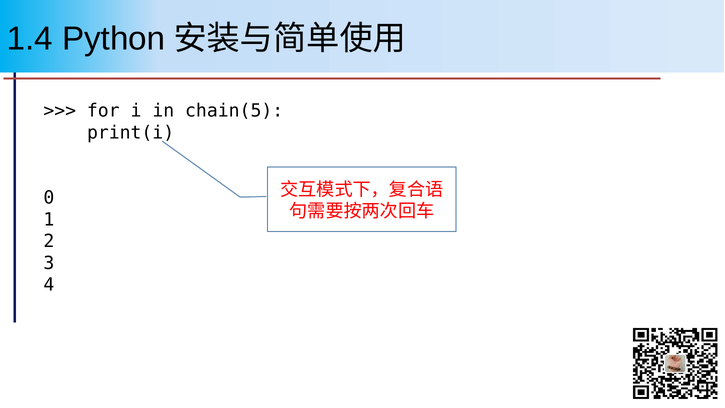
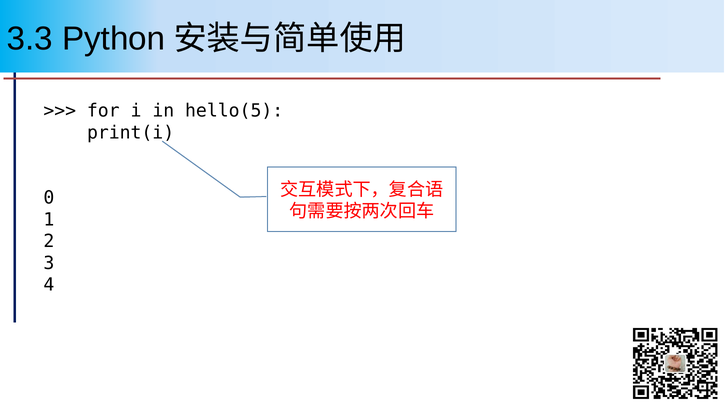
1.4: 1.4 -> 3.3
chain(5: chain(5 -> hello(5
